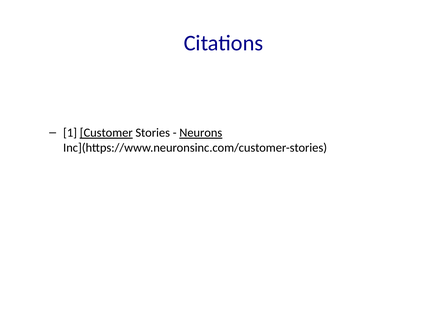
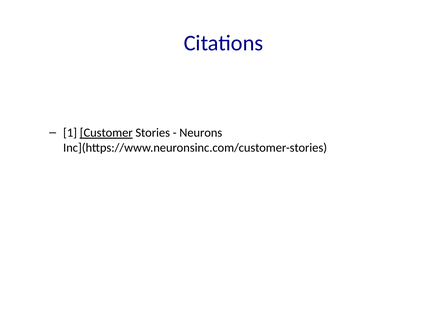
Neurons underline: present -> none
